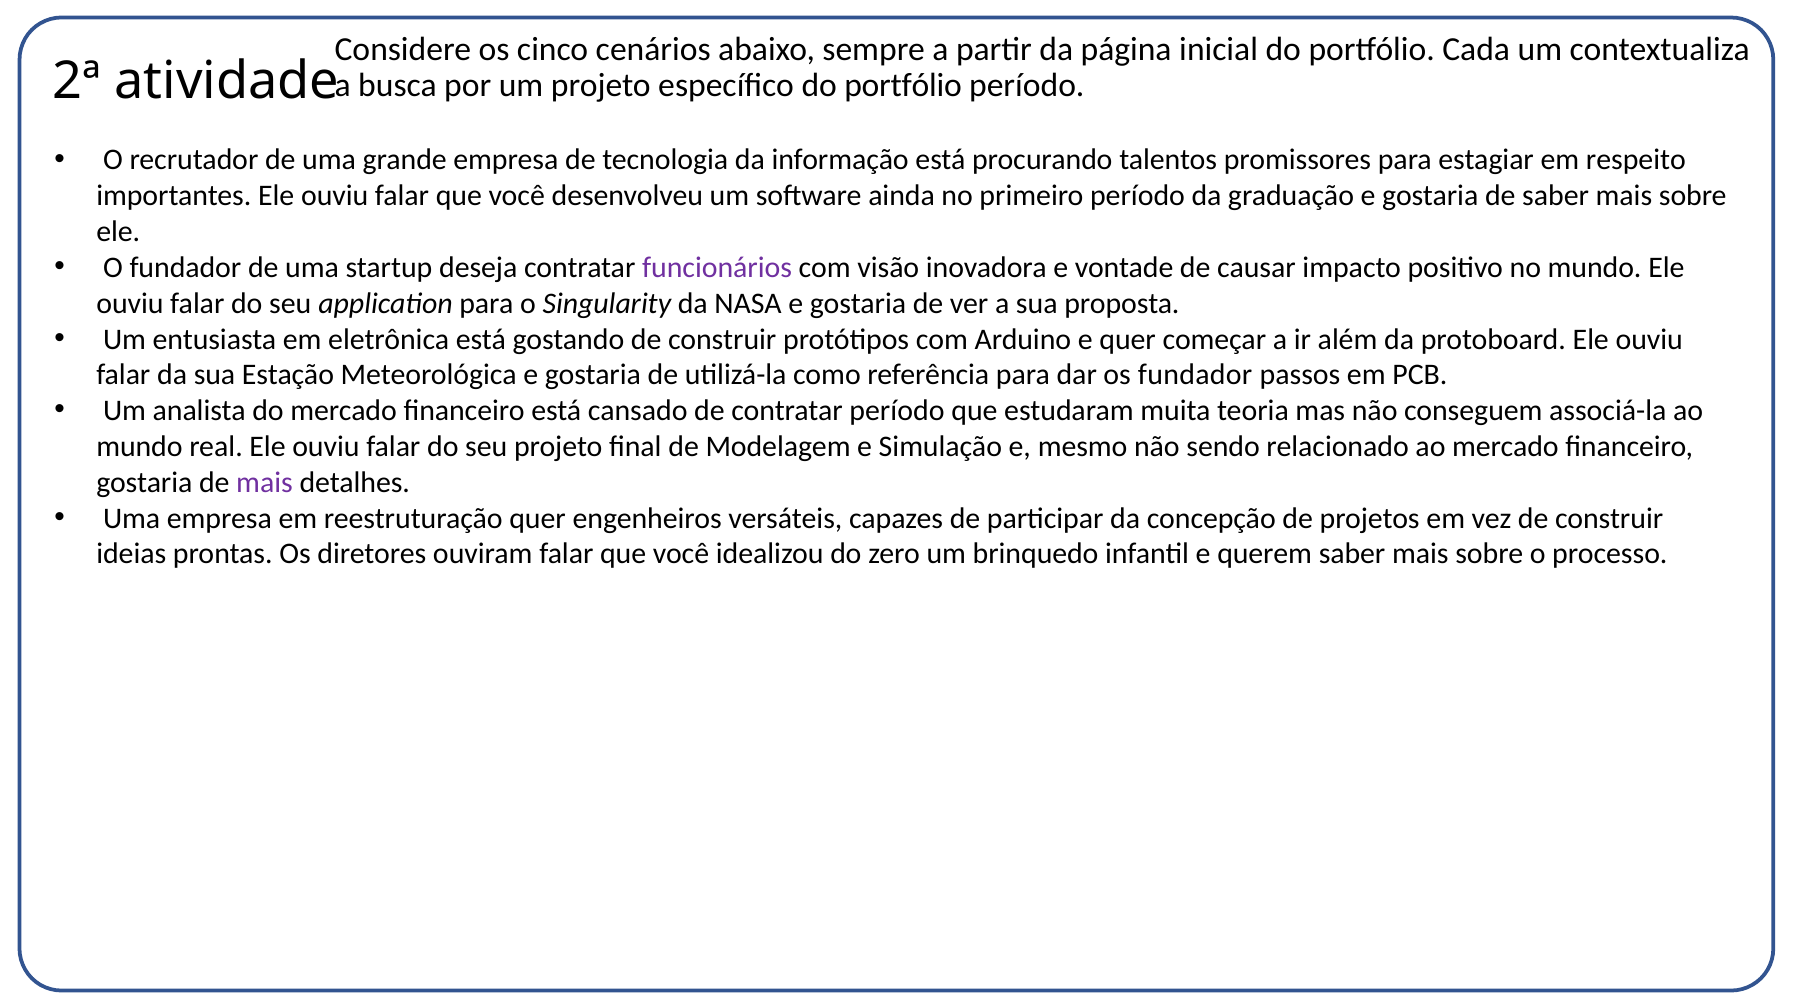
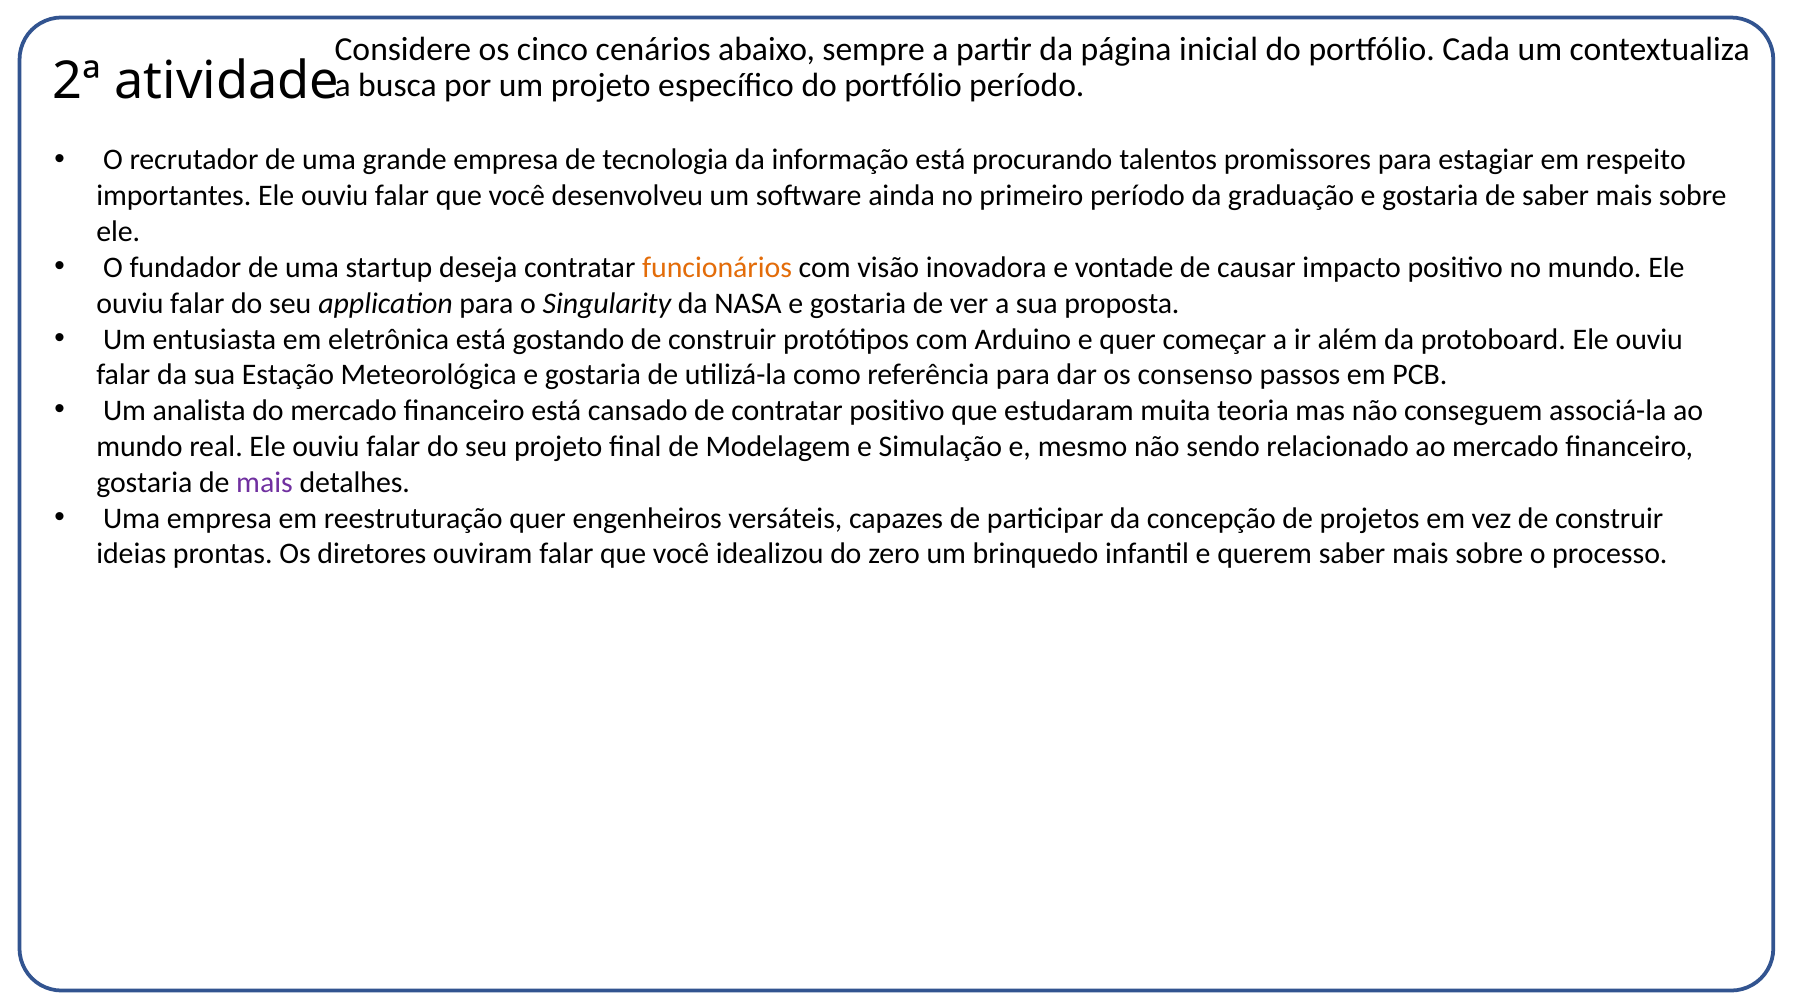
funcionários colour: purple -> orange
os fundador: fundador -> consenso
contratar período: período -> positivo
